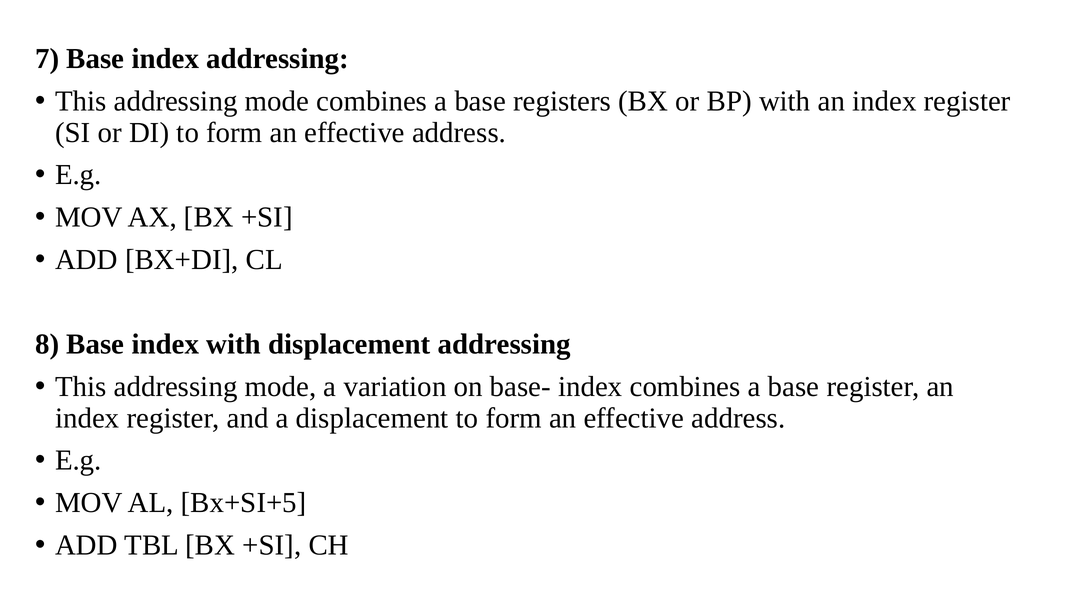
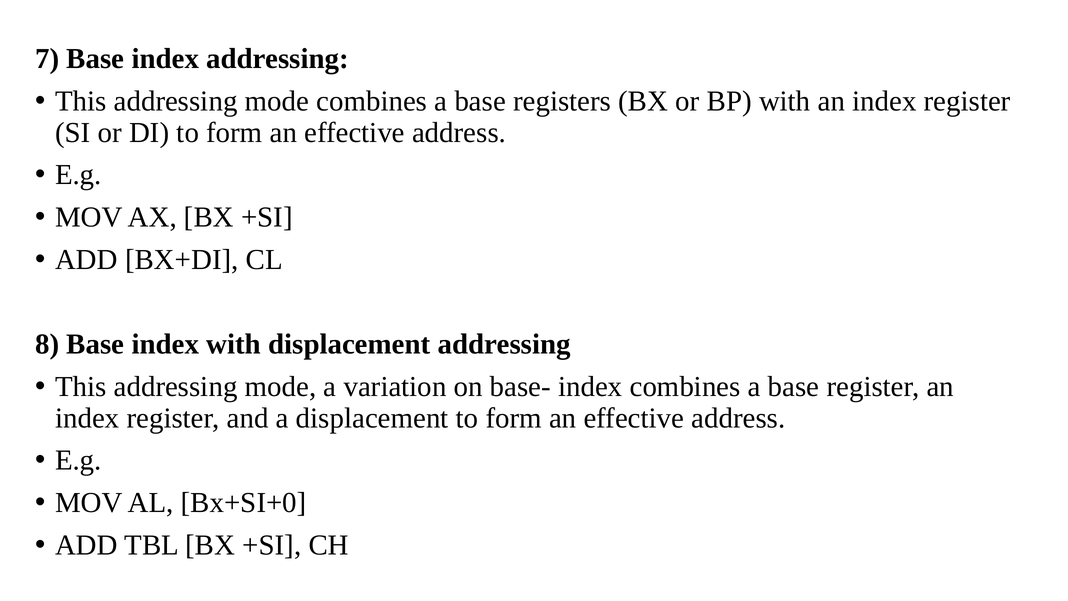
Bx+SI+5: Bx+SI+5 -> Bx+SI+0
